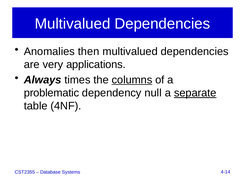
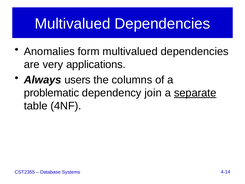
then: then -> form
times: times -> users
columns underline: present -> none
null: null -> join
